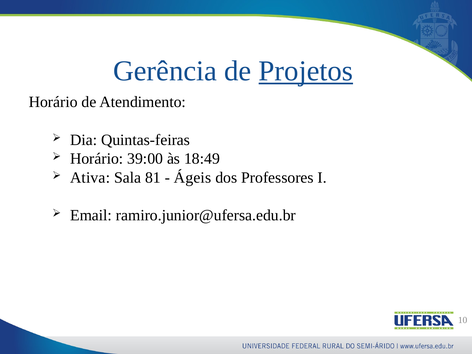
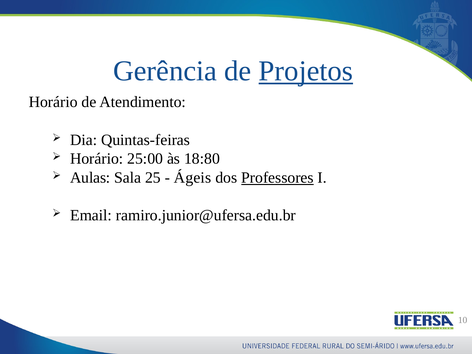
39:00: 39:00 -> 25:00
18:49: 18:49 -> 18:80
Ativa: Ativa -> Aulas
81: 81 -> 25
Professores underline: none -> present
